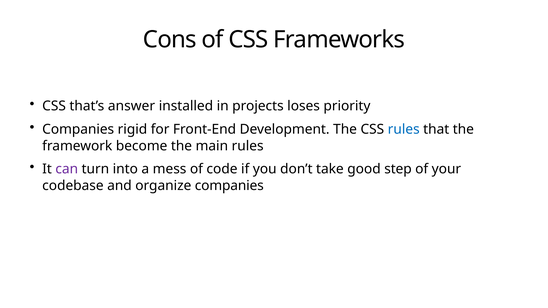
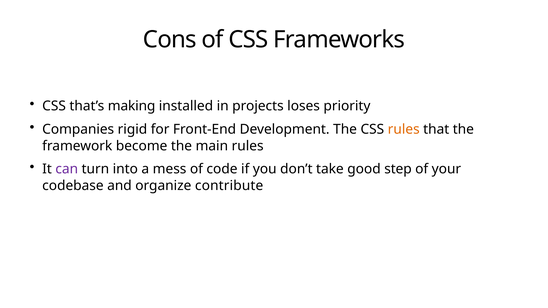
answer: answer -> making
rules at (404, 130) colour: blue -> orange
organize companies: companies -> contribute
